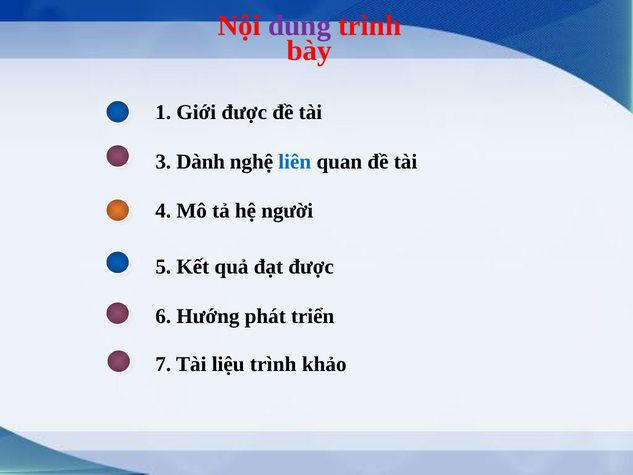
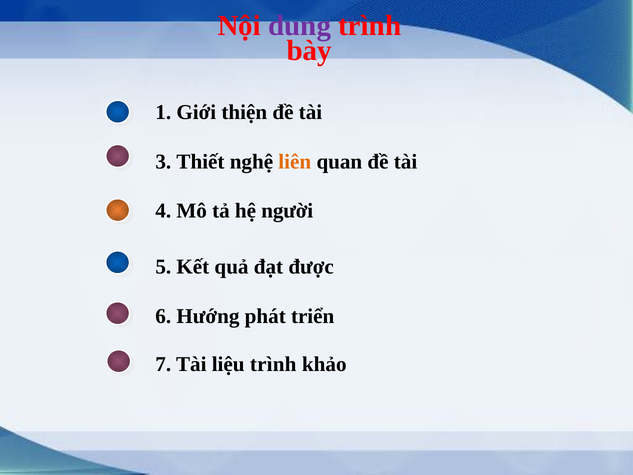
Giới được: được -> thiện
Dành: Dành -> Thiết
liên colour: blue -> orange
